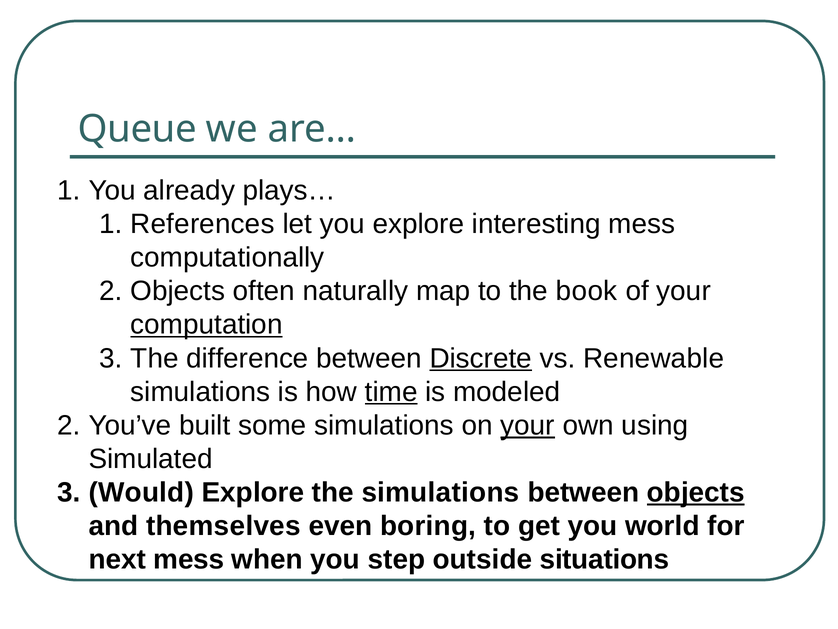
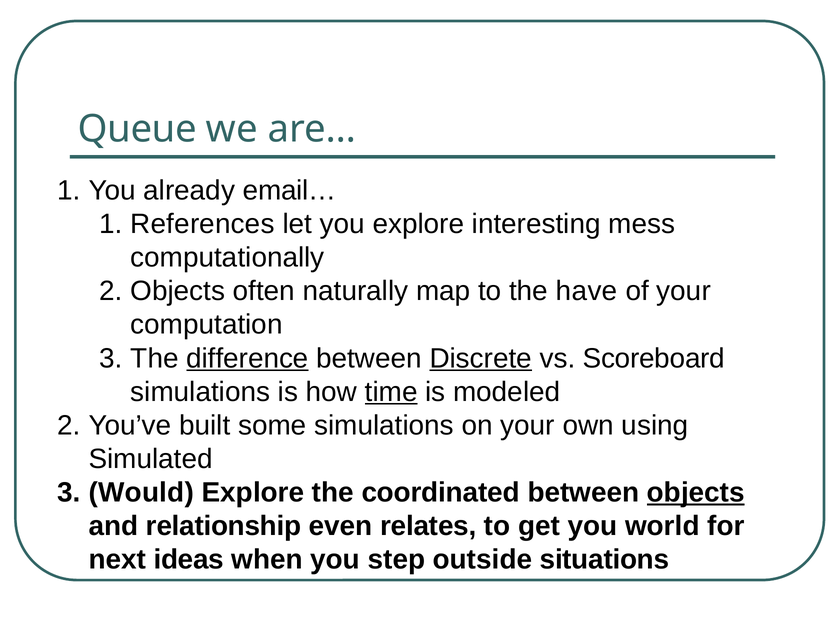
plays…: plays… -> email…
book: book -> have
computation underline: present -> none
difference underline: none -> present
Renewable: Renewable -> Scoreboard
your at (528, 425) underline: present -> none
the simulations: simulations -> coordinated
themselves: themselves -> relationship
boring: boring -> relates
next mess: mess -> ideas
